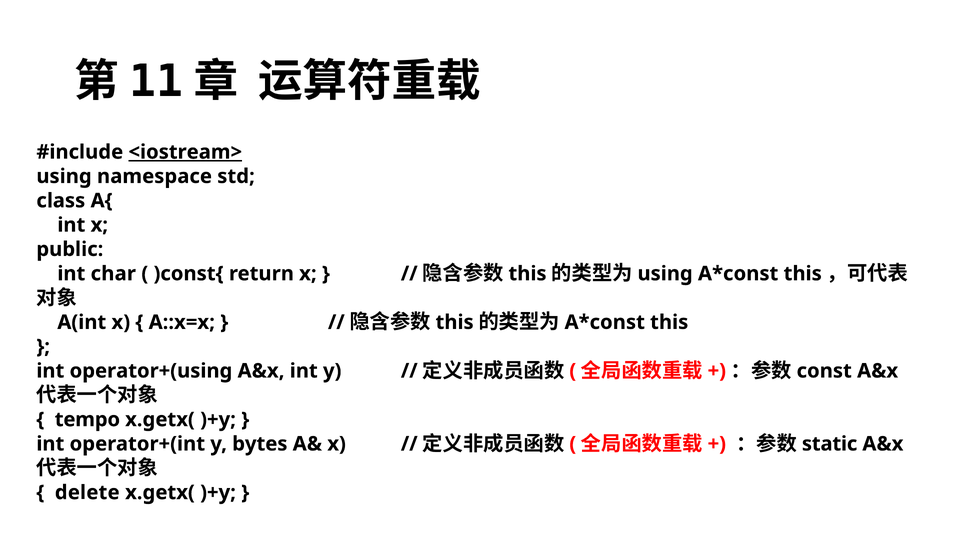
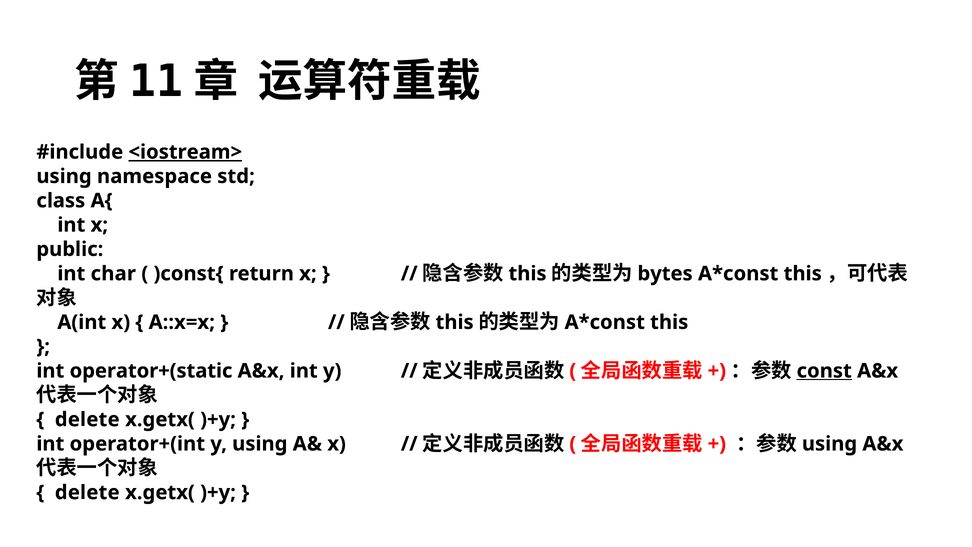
using at (665, 273): using -> bytes
operator+(using: operator+(using -> operator+(static
const underline: none -> present
tempo at (87, 419): tempo -> delete
y bytes: bytes -> using
static at (830, 444): static -> using
